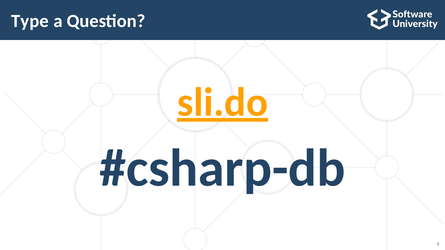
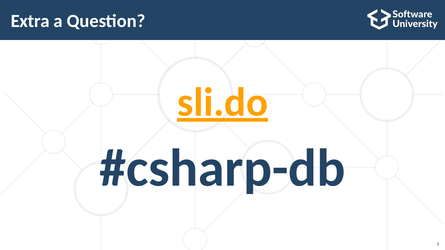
Type: Type -> Extra
